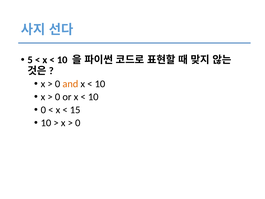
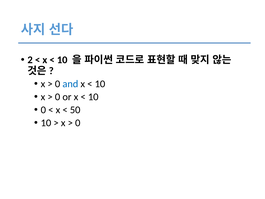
5: 5 -> 2
and colour: orange -> blue
15: 15 -> 50
